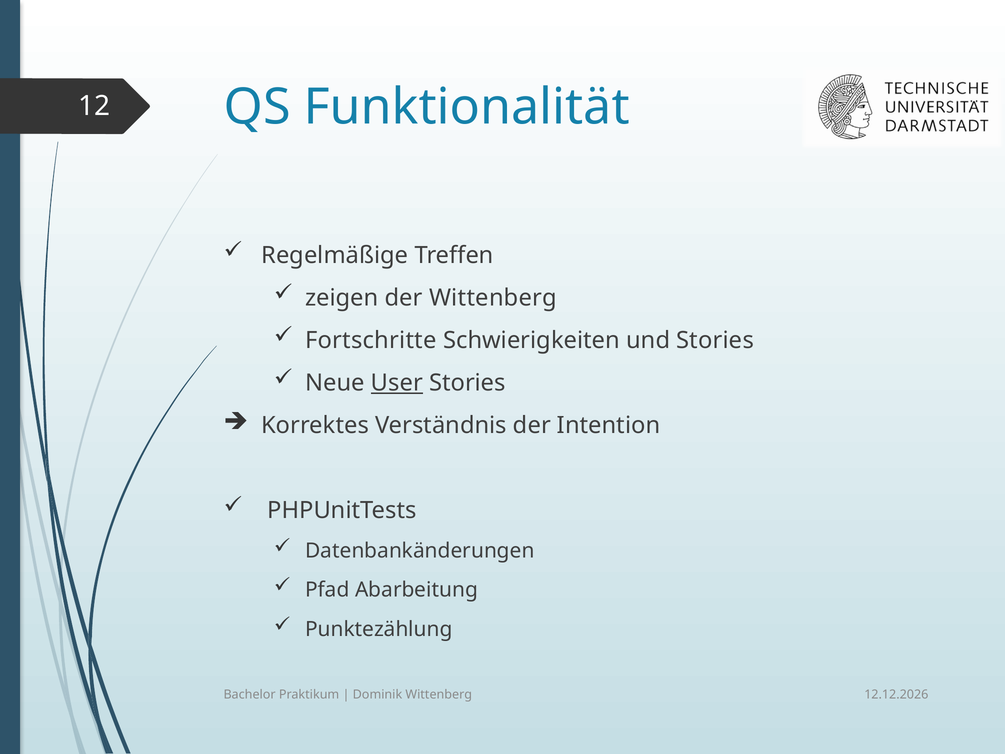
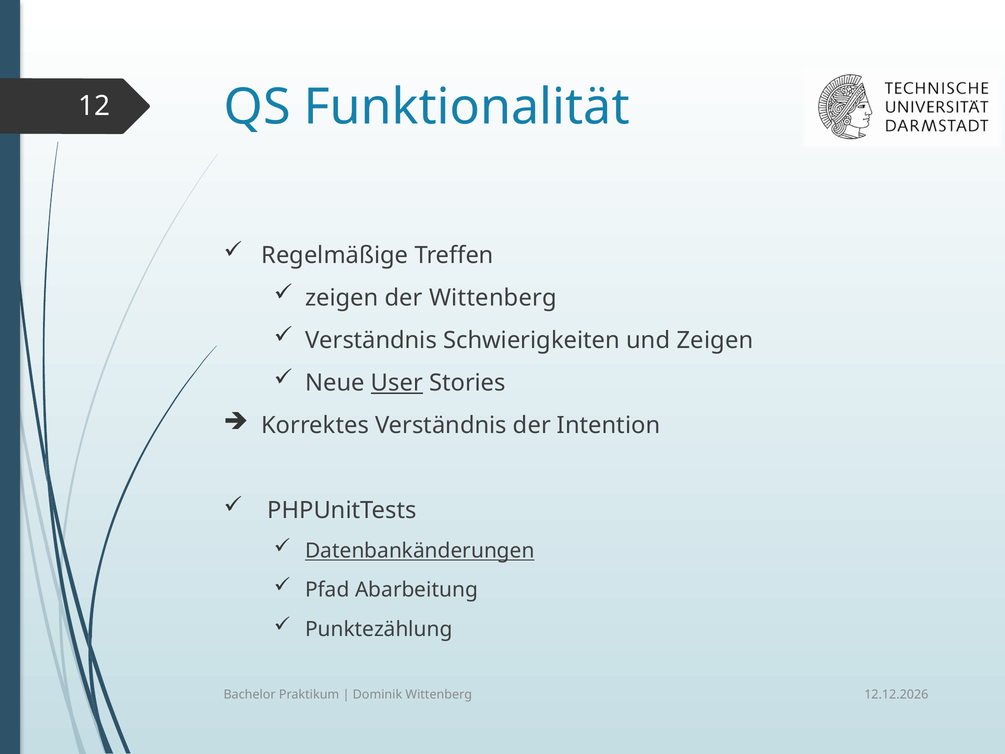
Fortschritte at (371, 340): Fortschritte -> Verständnis
und Stories: Stories -> Zeigen
Datenbankänderungen underline: none -> present
